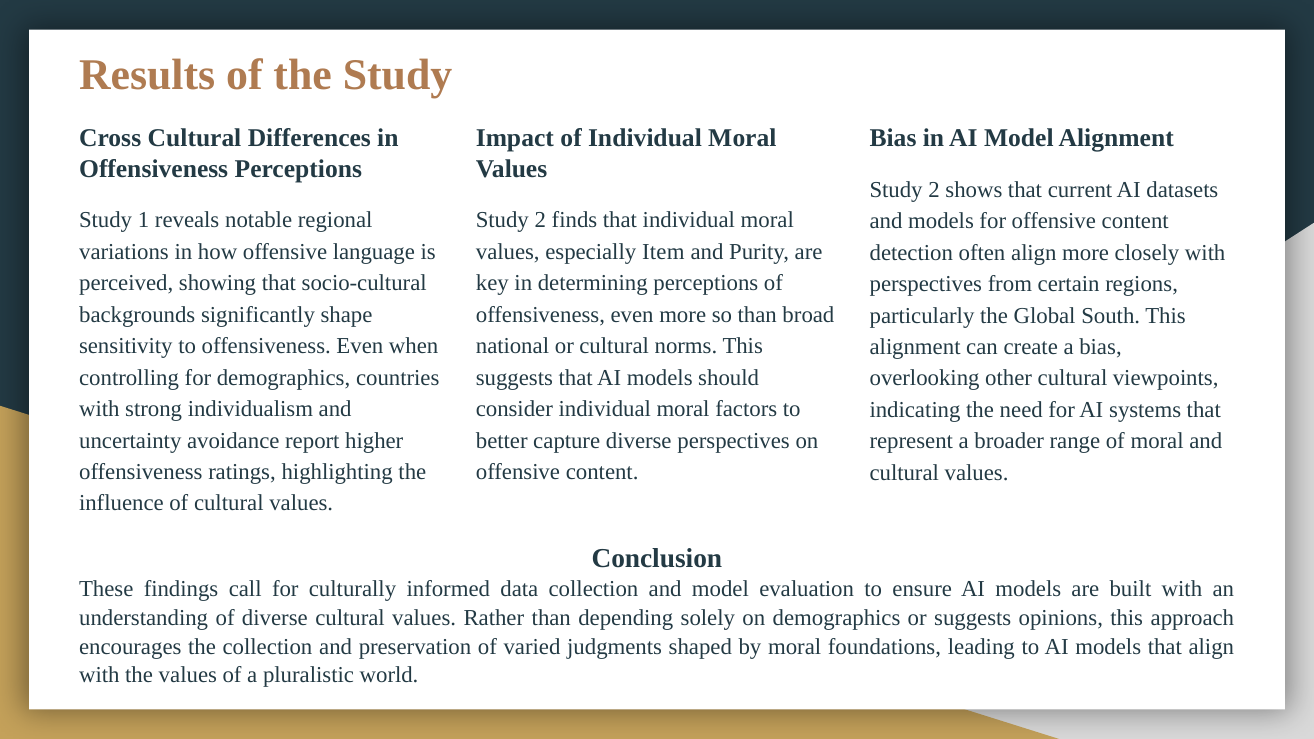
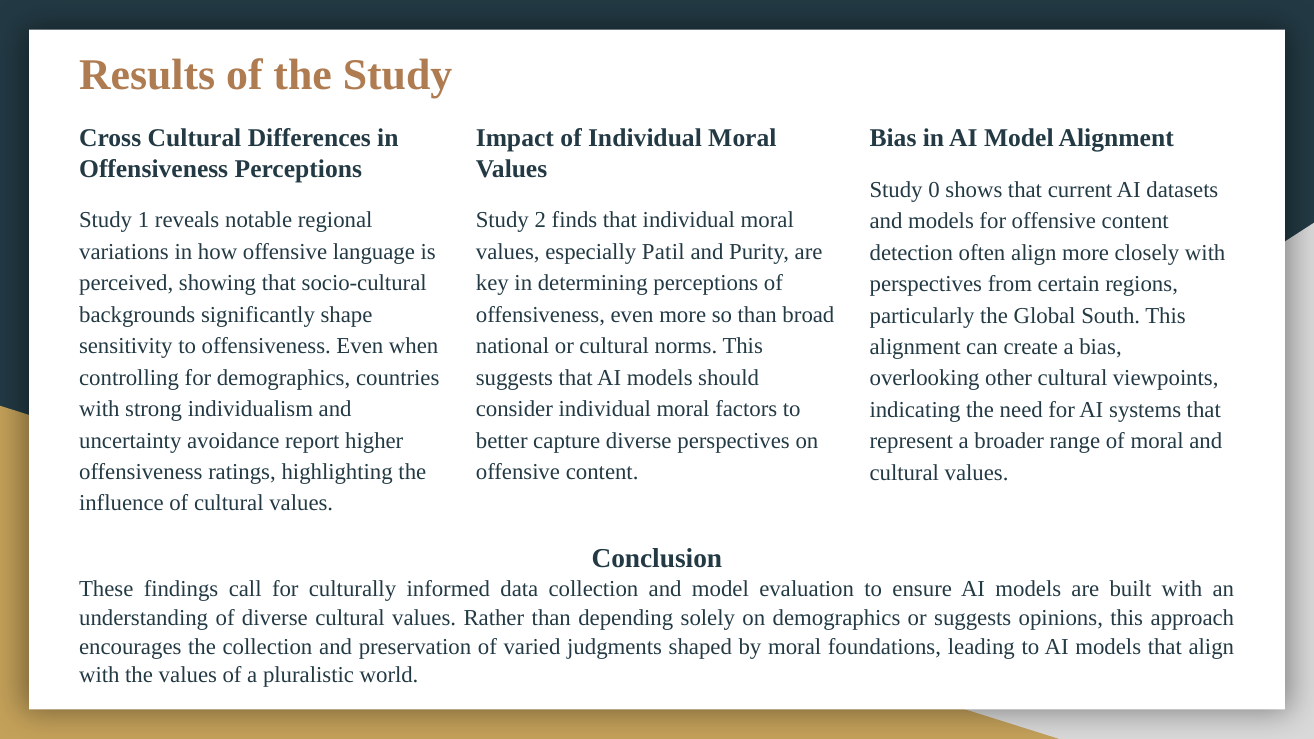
2 at (934, 190): 2 -> 0
Item: Item -> Patil
